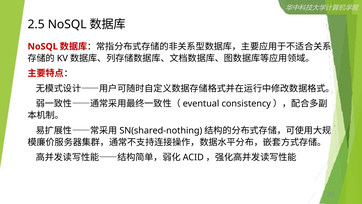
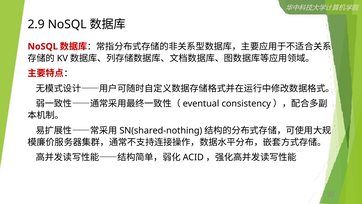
2.5: 2.5 -> 2.9
